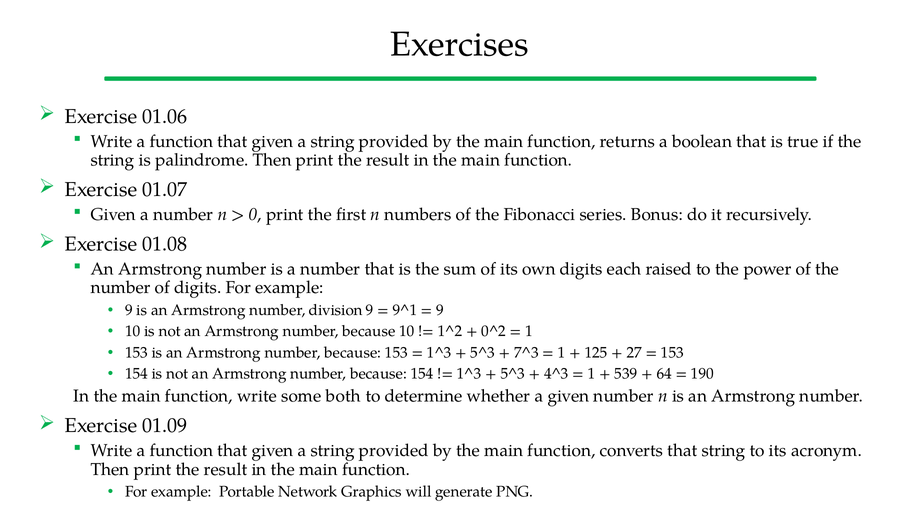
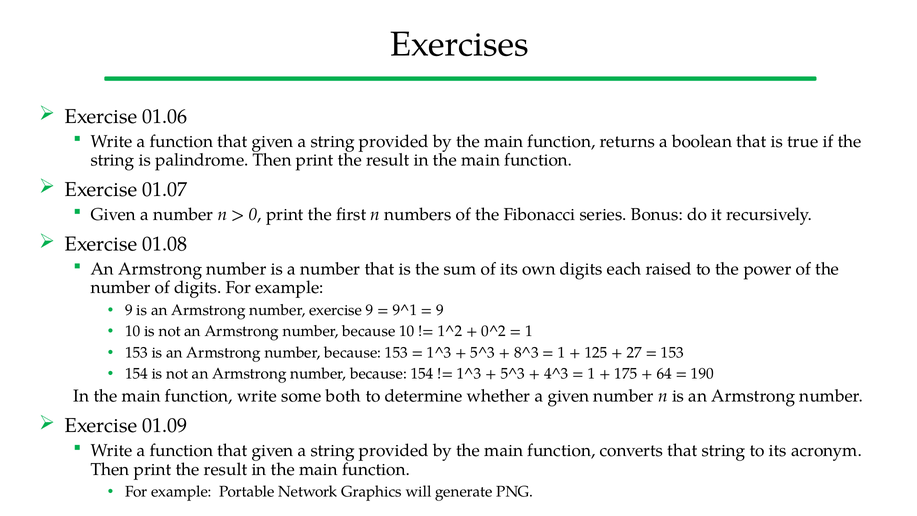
number division: division -> exercise
7^3: 7^3 -> 8^3
539: 539 -> 175
